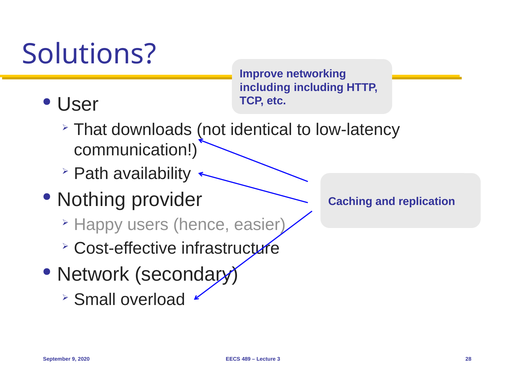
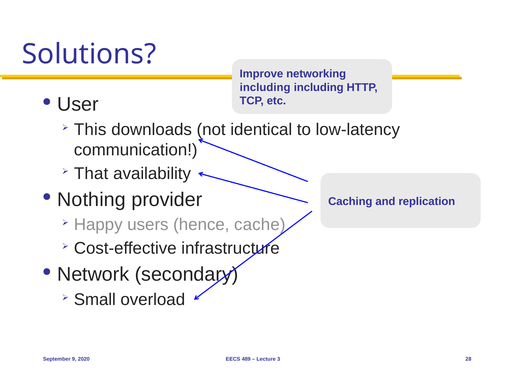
That: That -> This
Path: Path -> That
easier: easier -> cache
